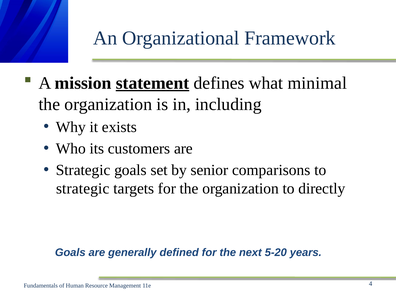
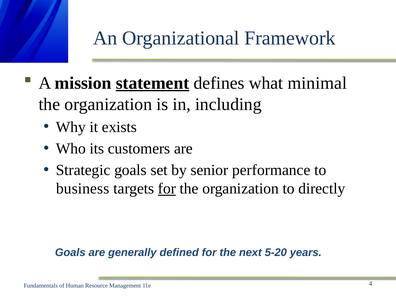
comparisons: comparisons -> performance
strategic at (83, 189): strategic -> business
for at (167, 189) underline: none -> present
